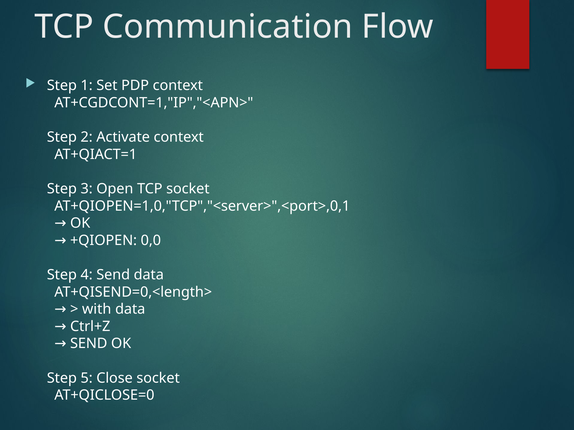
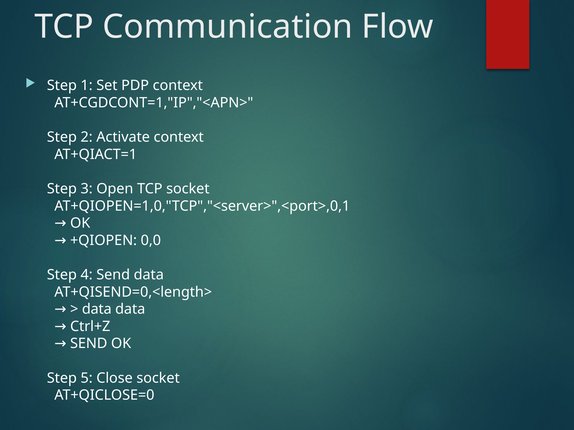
with at (97, 310): with -> data
